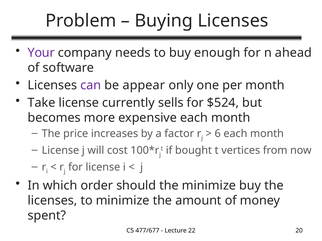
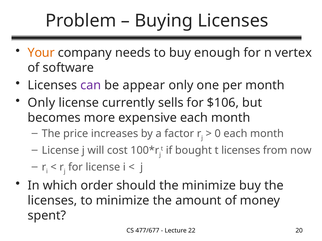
Your colour: purple -> orange
ahead: ahead -> vertex
Take at (42, 103): Take -> Only
$524: $524 -> $106
6: 6 -> 0
t vertices: vertices -> licenses
